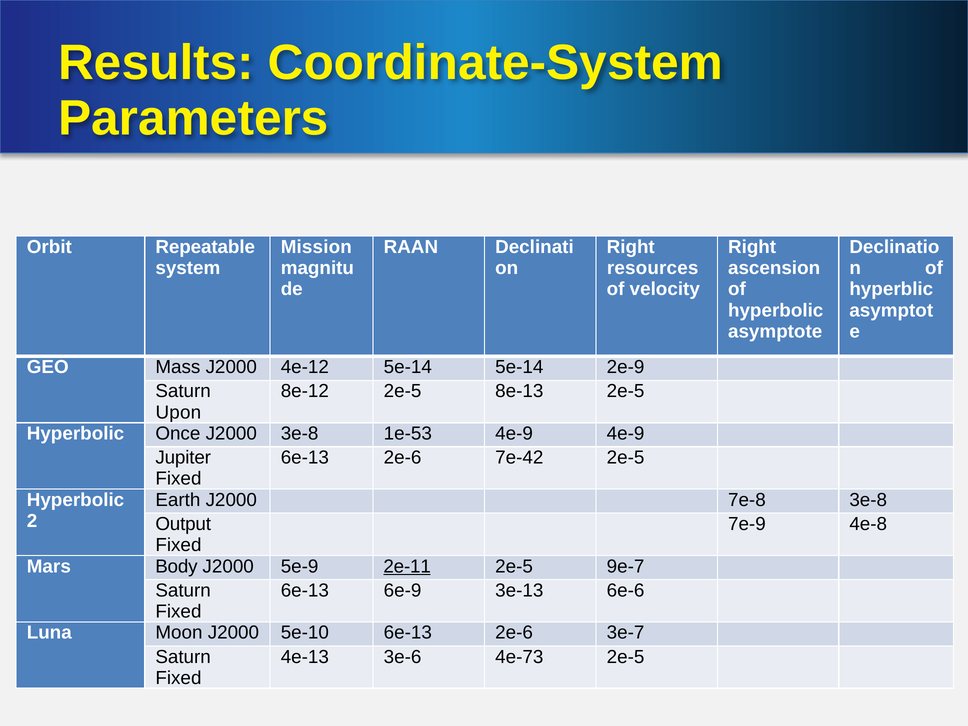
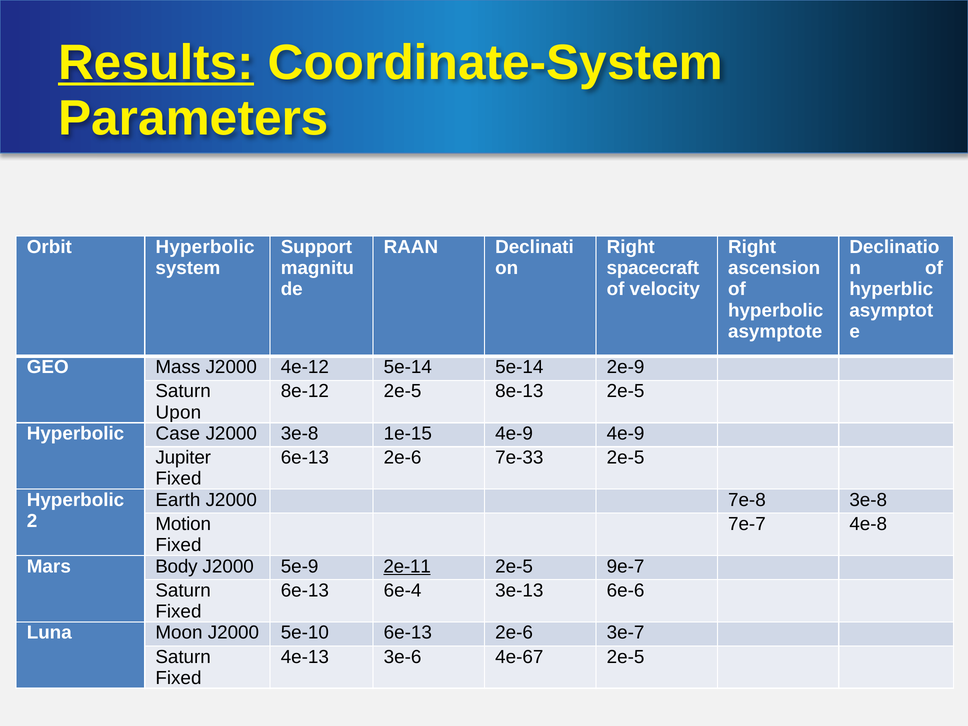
Results underline: none -> present
Orbit Repeatable: Repeatable -> Hyperbolic
Mission: Mission -> Support
resources: resources -> spacecraft
Once: Once -> Case
1e-53: 1e-53 -> 1e-15
7e-42: 7e-42 -> 7e-33
Output: Output -> Motion
7e-9: 7e-9 -> 7e-7
6e-9: 6e-9 -> 6e-4
4e-73: 4e-73 -> 4e-67
